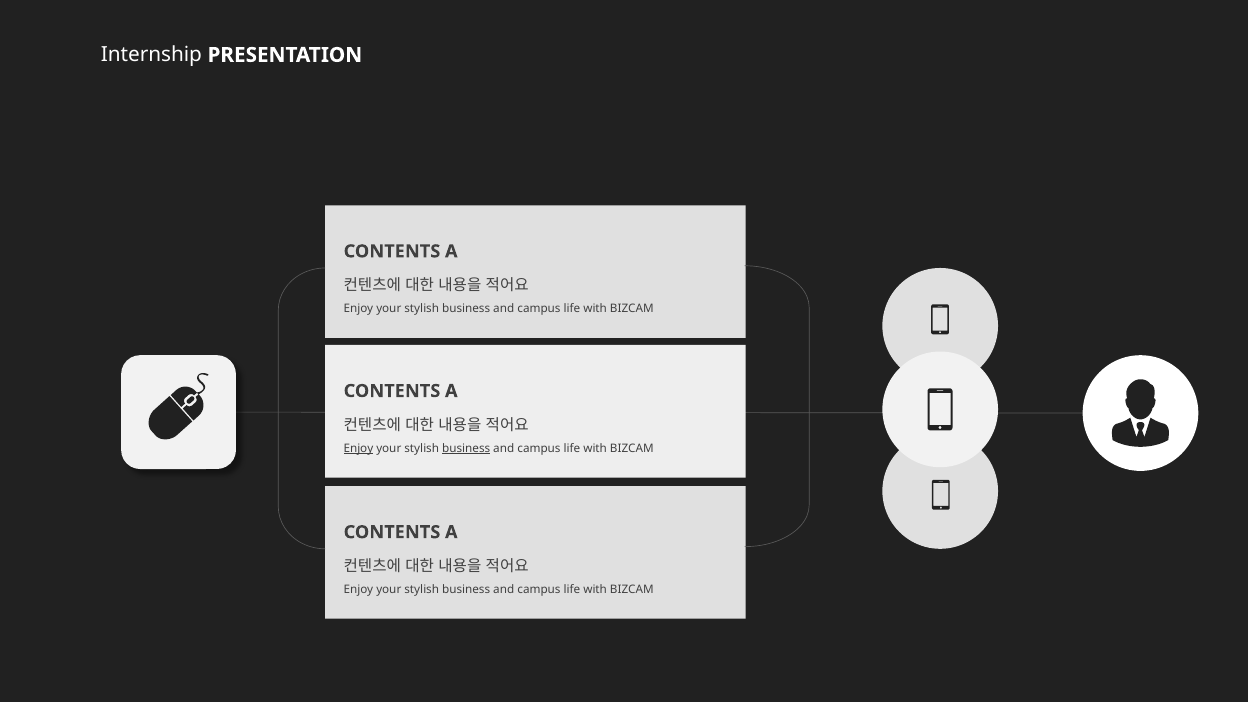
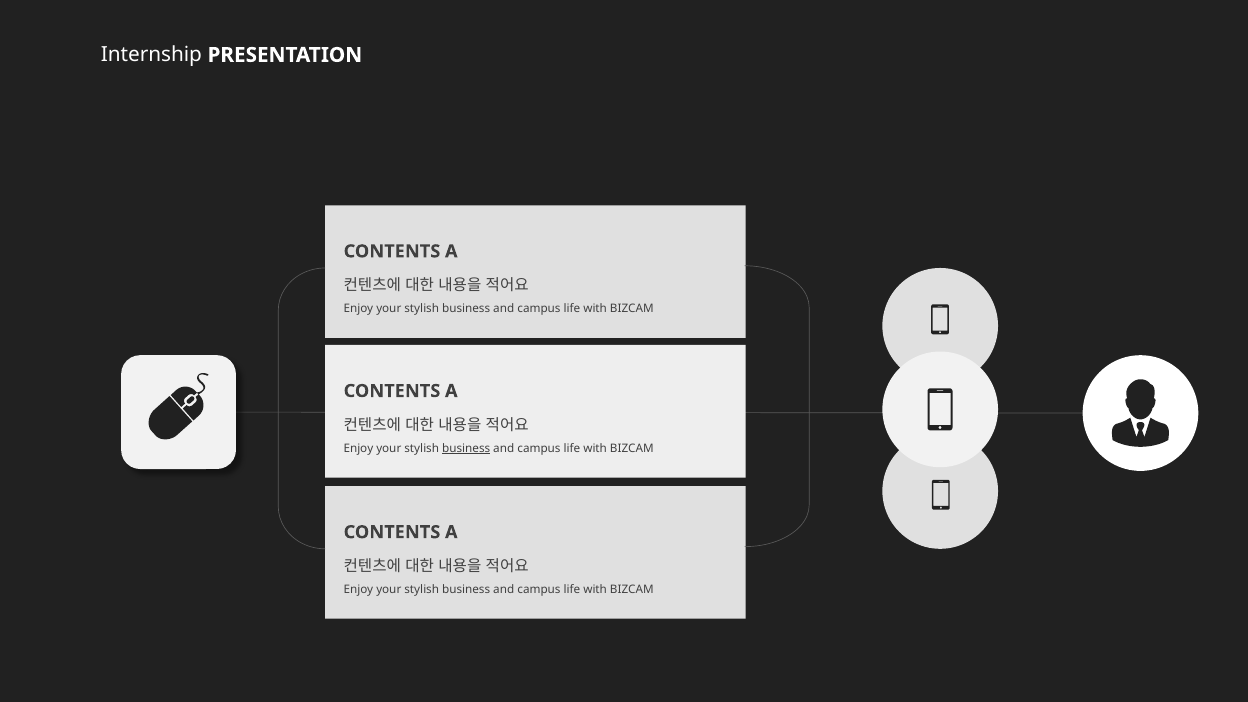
Enjoy at (358, 448) underline: present -> none
